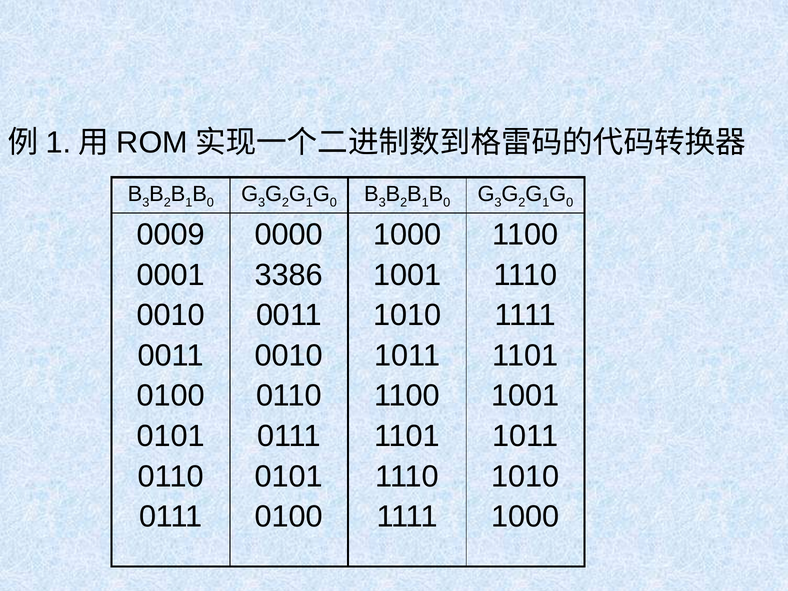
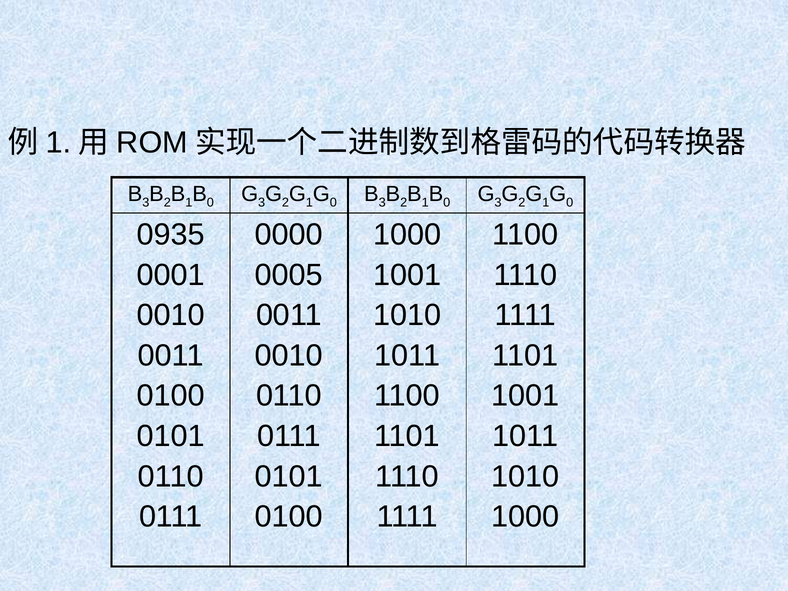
0009: 0009 -> 0935
3386: 3386 -> 0005
